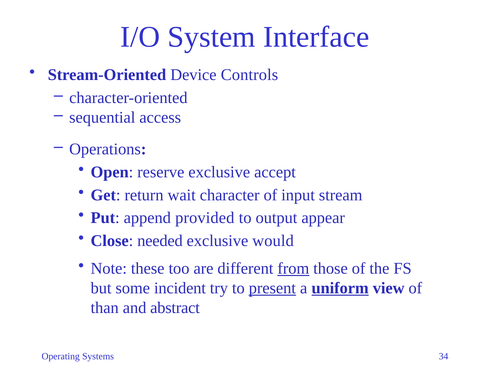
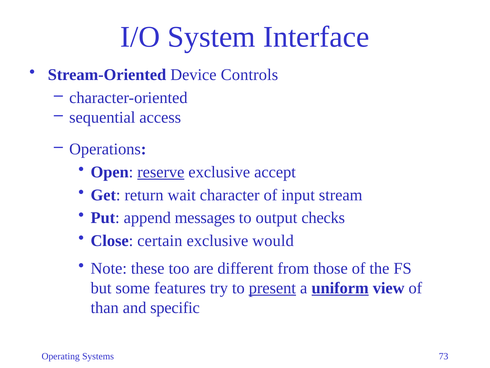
reserve underline: none -> present
provided: provided -> messages
appear: appear -> checks
needed: needed -> certain
from underline: present -> none
incident: incident -> features
abstract: abstract -> specific
34: 34 -> 73
